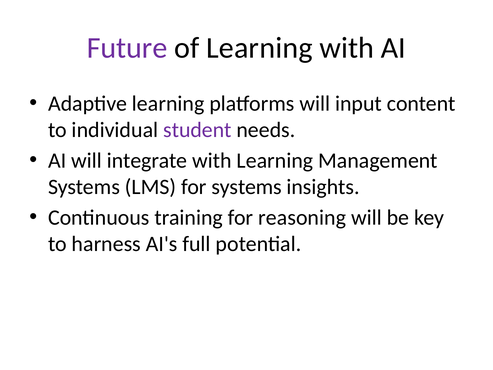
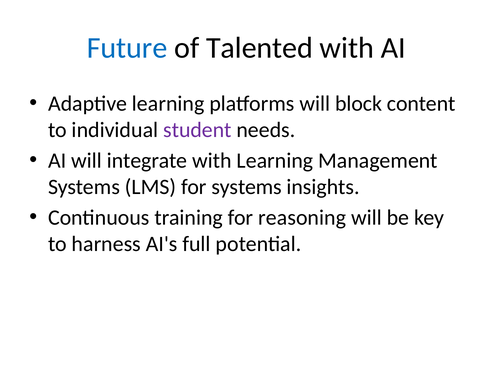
Future colour: purple -> blue
of Learning: Learning -> Talented
input: input -> block
